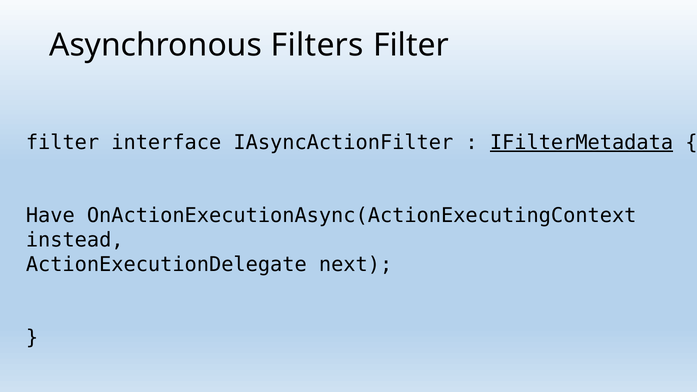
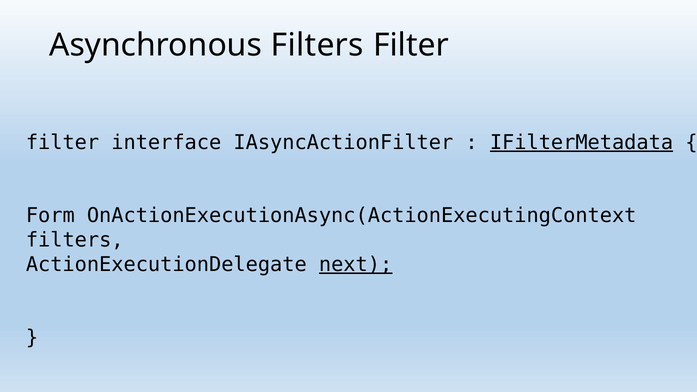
Have: Have -> Form
instead at (75, 240): instead -> filters
next underline: none -> present
